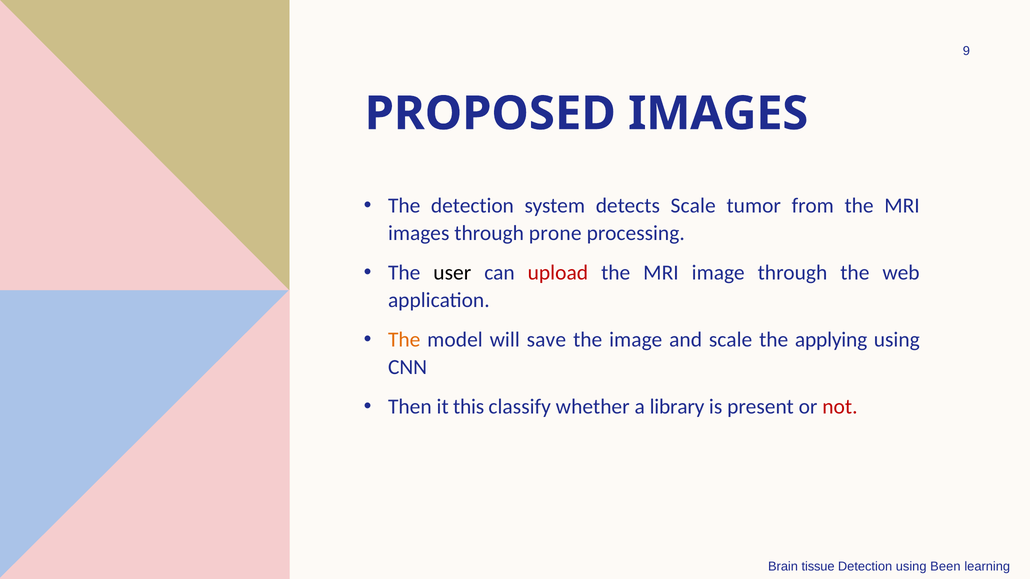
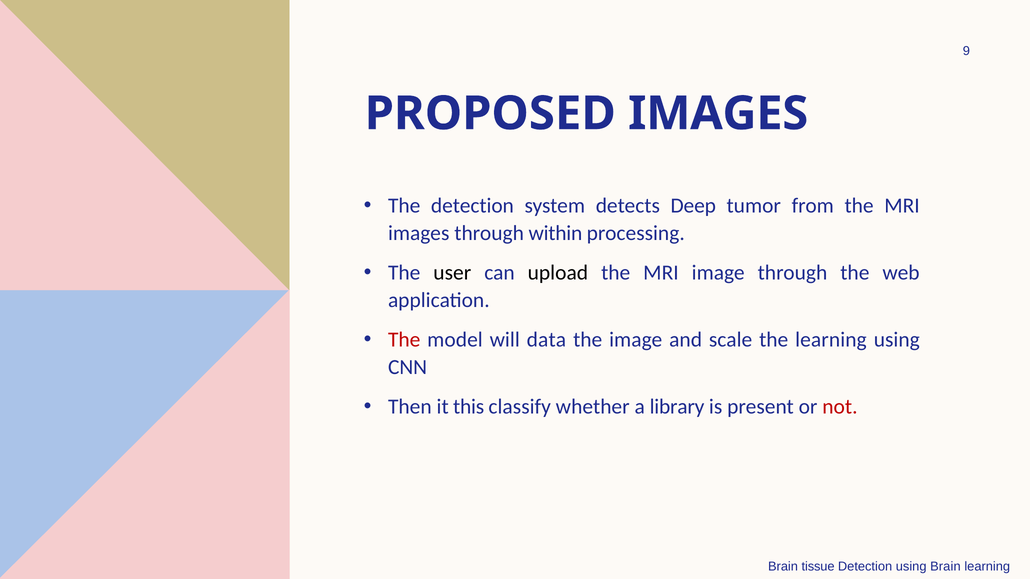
detects Scale: Scale -> Deep
prone: prone -> within
upload colour: red -> black
The at (404, 340) colour: orange -> red
save: save -> data
the applying: applying -> learning
using Been: Been -> Brain
